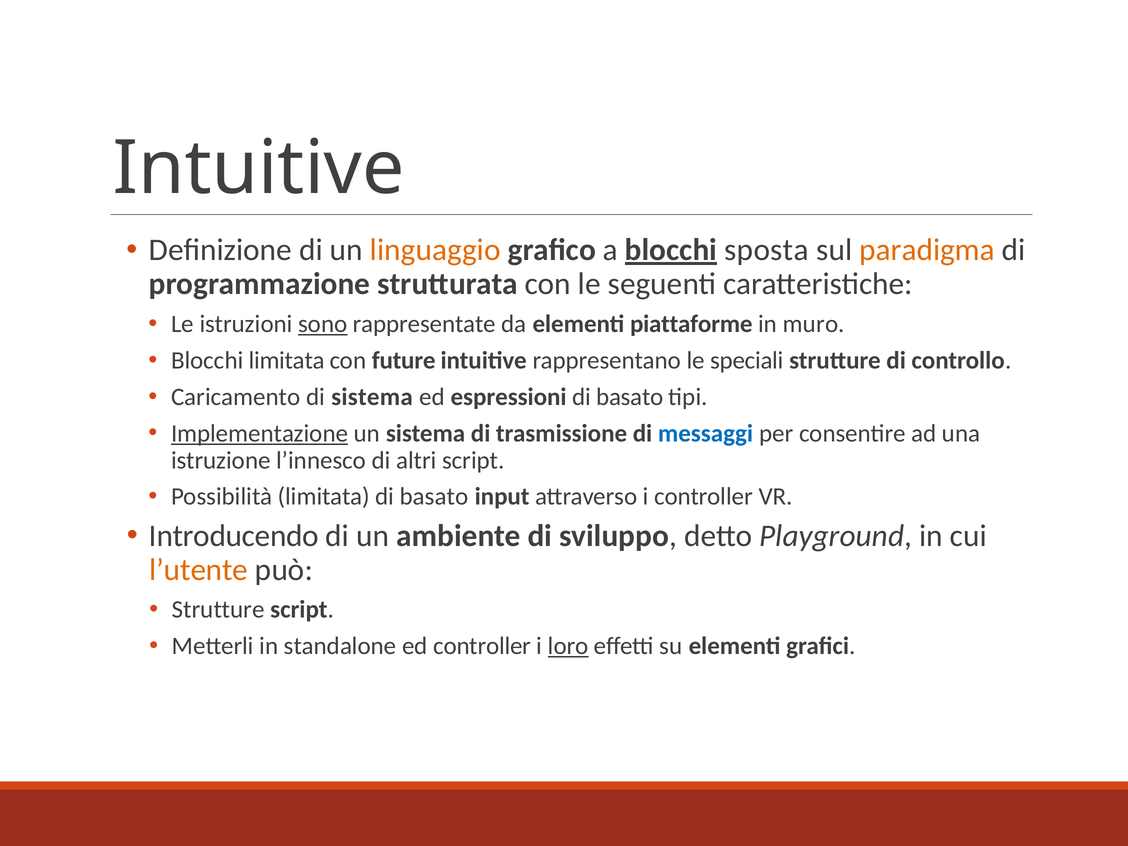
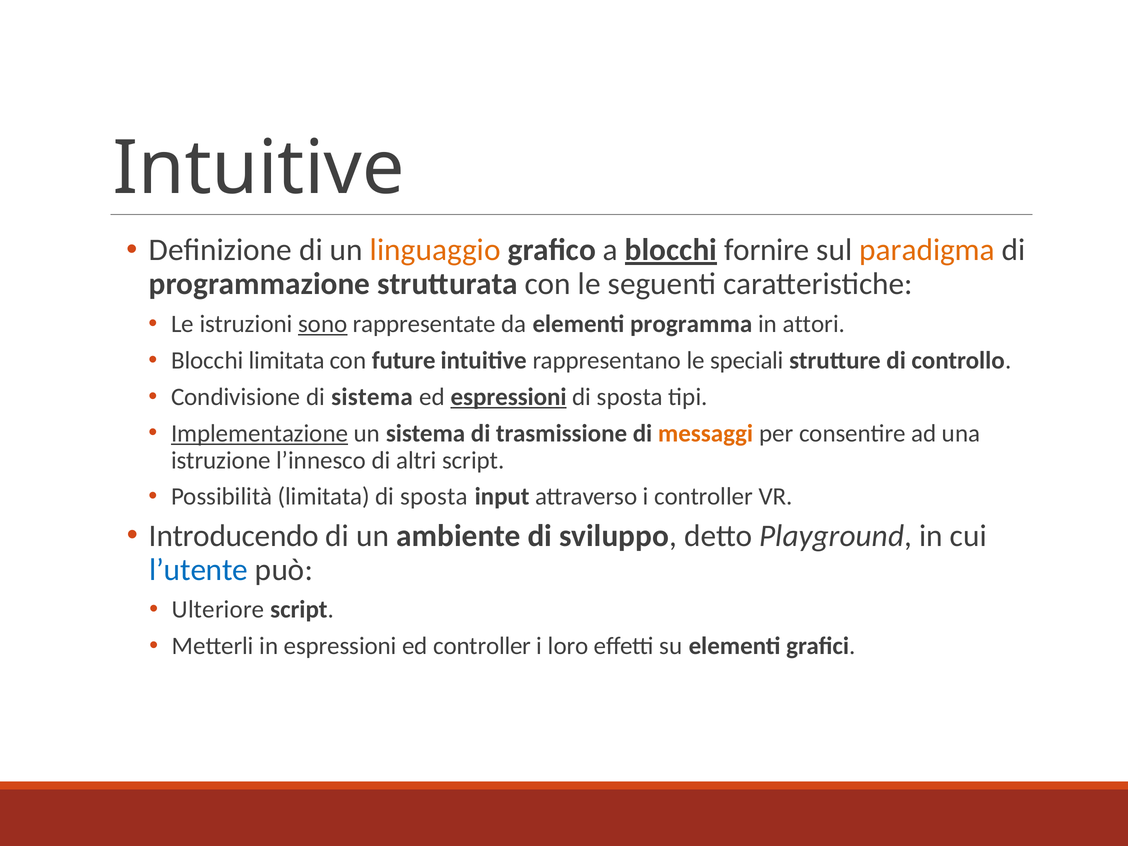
sposta: sposta -> fornire
piattaforme: piattaforme -> programma
muro: muro -> attori
Caricamento: Caricamento -> Condivisione
espressioni at (509, 397) underline: none -> present
basato at (630, 397): basato -> sposta
messaggi colour: blue -> orange
limitata di basato: basato -> sposta
l’utente colour: orange -> blue
Strutture at (218, 610): Strutture -> Ulteriore
in standalone: standalone -> espressioni
loro underline: present -> none
